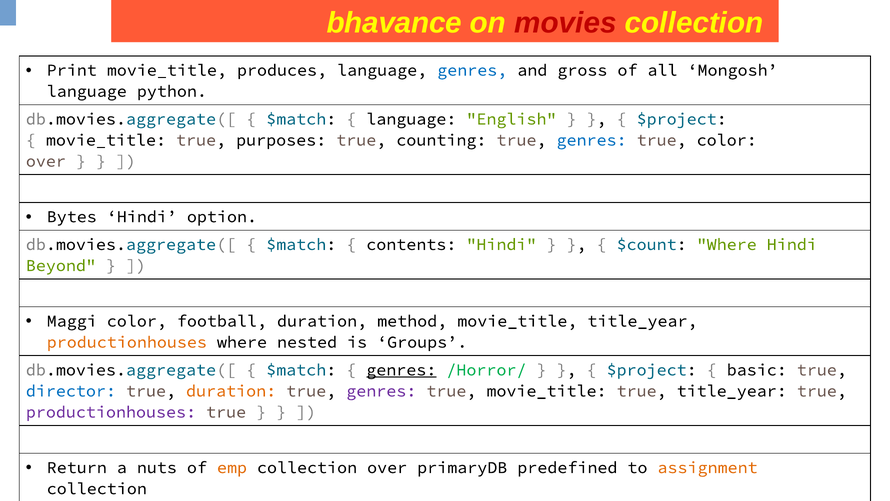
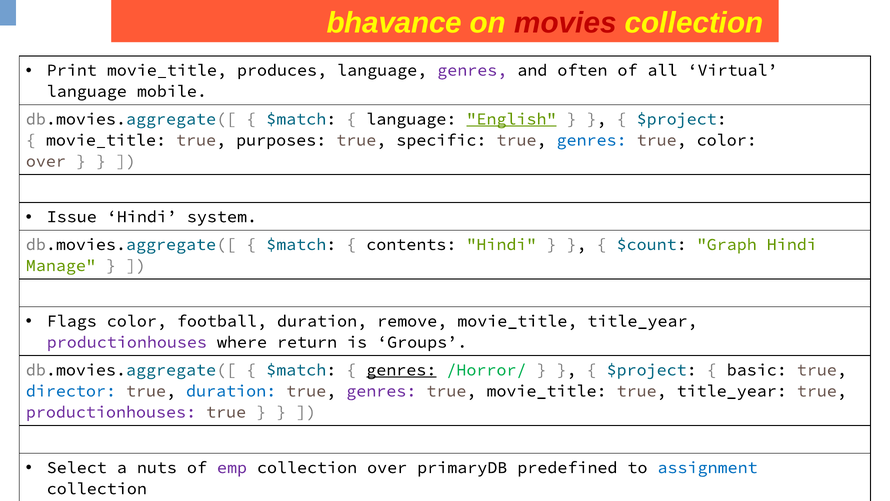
genres at (472, 70) colour: blue -> purple
gross: gross -> often
Mongosh: Mongosh -> Virtual
python: python -> mobile
English underline: none -> present
counting: counting -> specific
Bytes: Bytes -> Issue
option: option -> system
$count Where: Where -> Graph
Beyond: Beyond -> Manage
Maggi: Maggi -> Flags
method: method -> remove
productionhouses at (127, 342) colour: orange -> purple
nested: nested -> return
duration at (231, 391) colour: orange -> blue
Return: Return -> Select
emp at (232, 467) colour: orange -> purple
assignment at (708, 467) colour: orange -> blue
